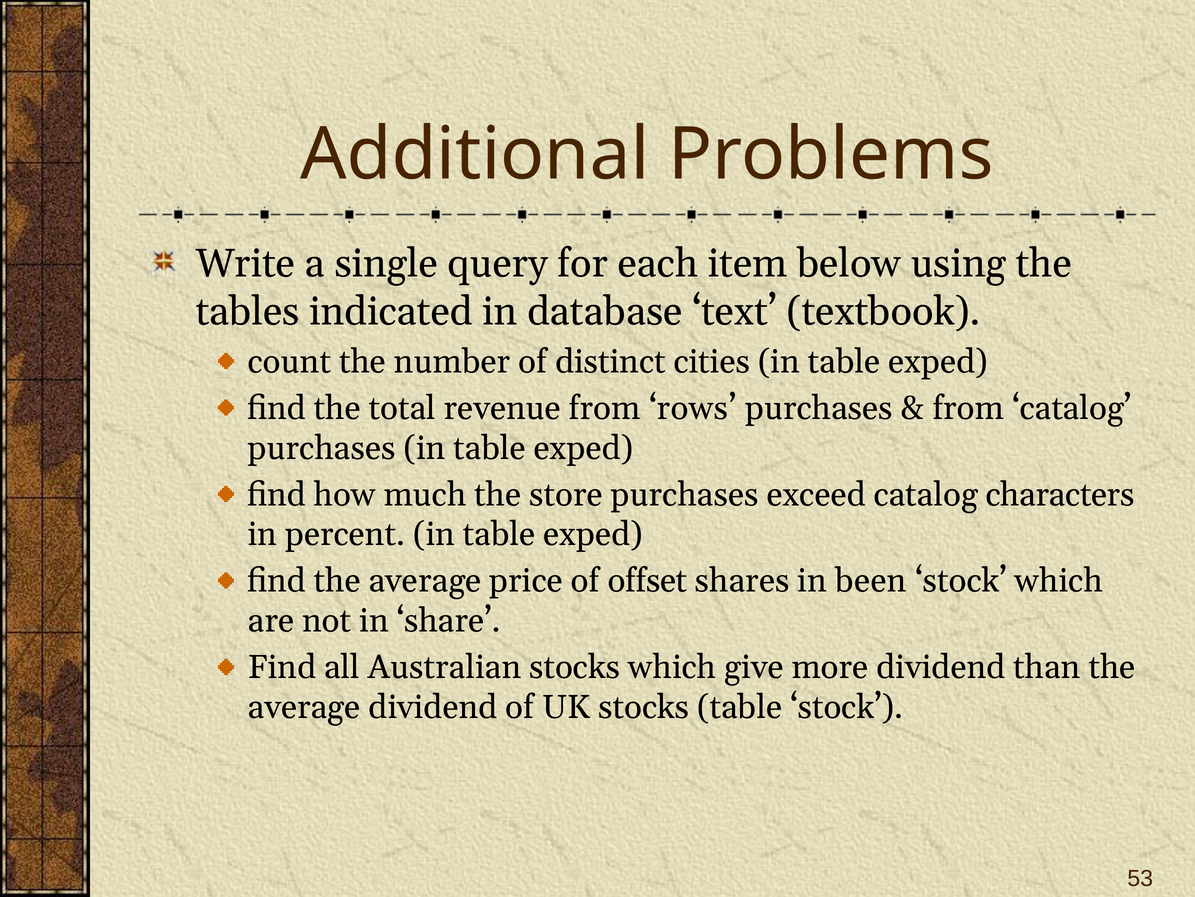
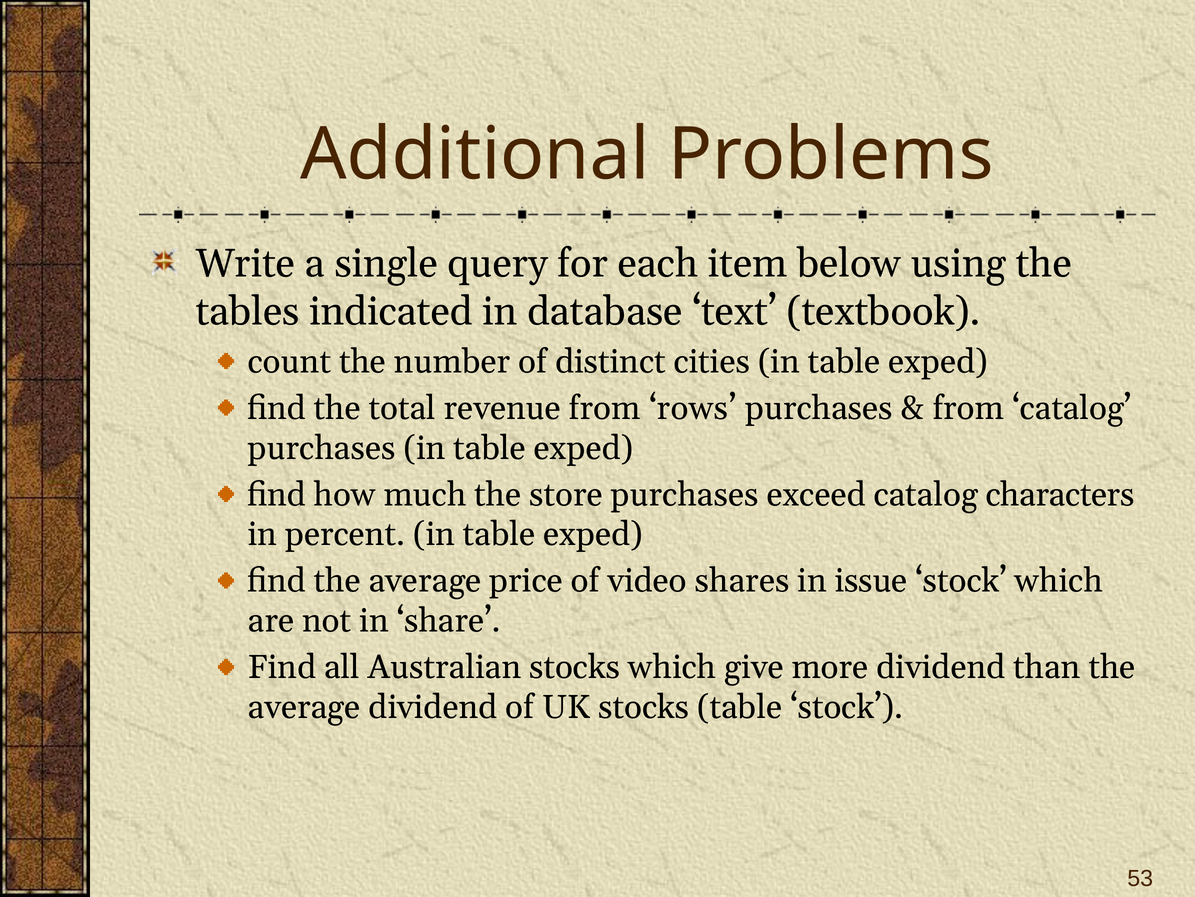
offset: offset -> video
been: been -> issue
